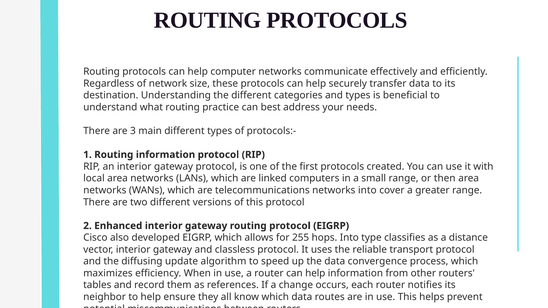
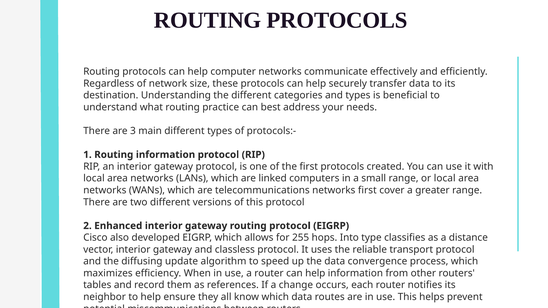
or then: then -> local
networks into: into -> first
